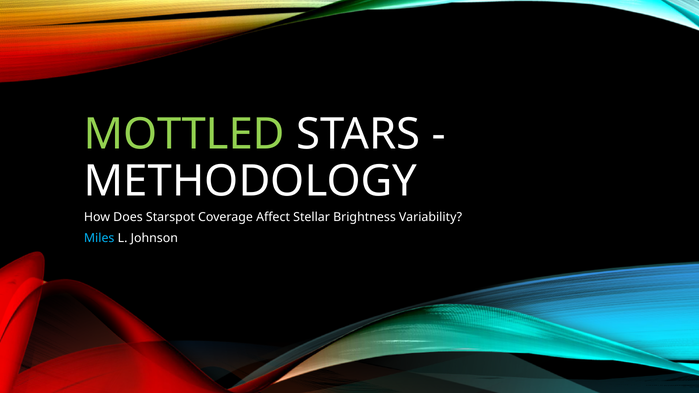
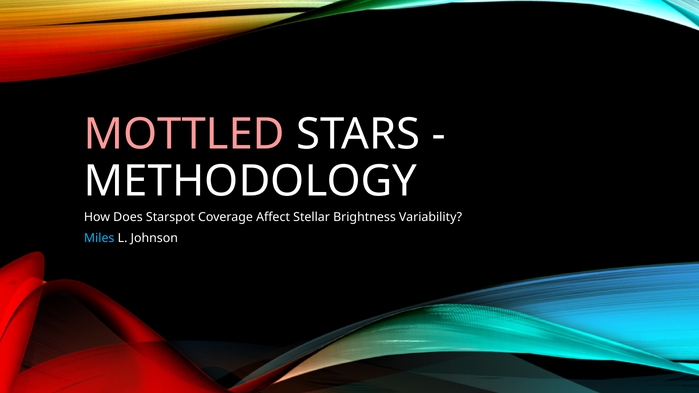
MOTTLED colour: light green -> pink
